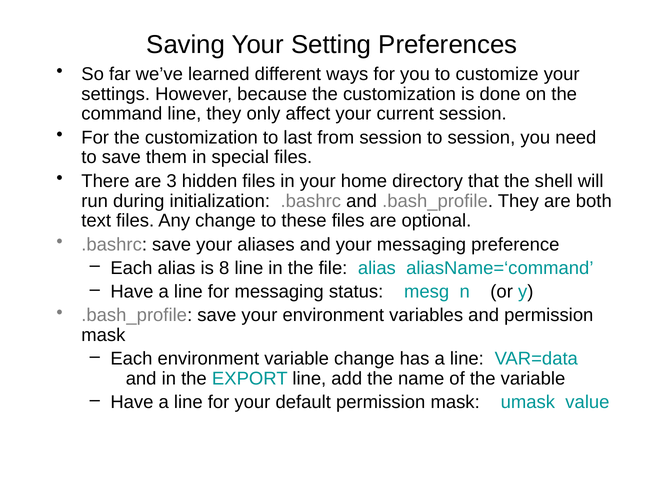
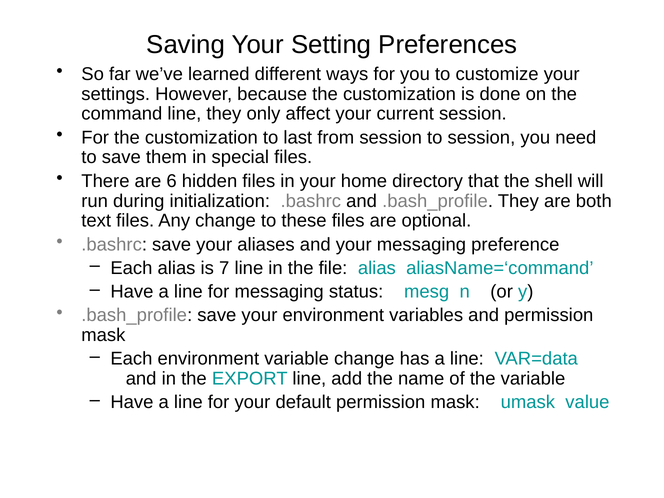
3: 3 -> 6
8: 8 -> 7
